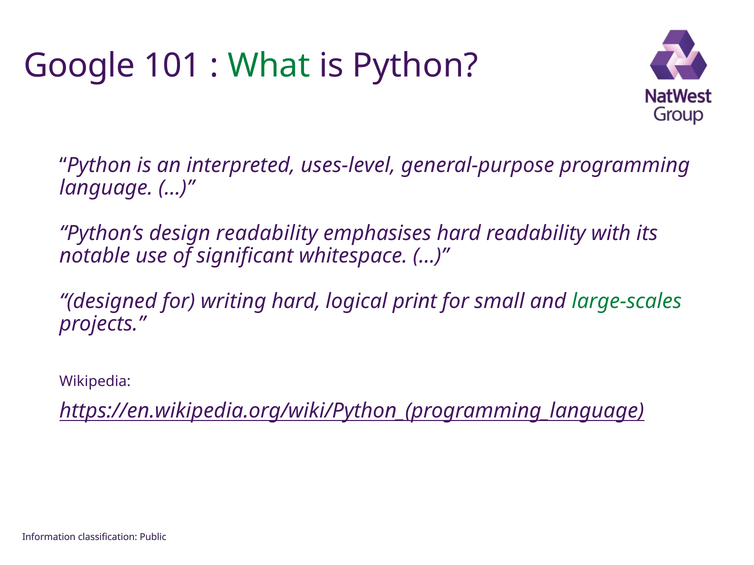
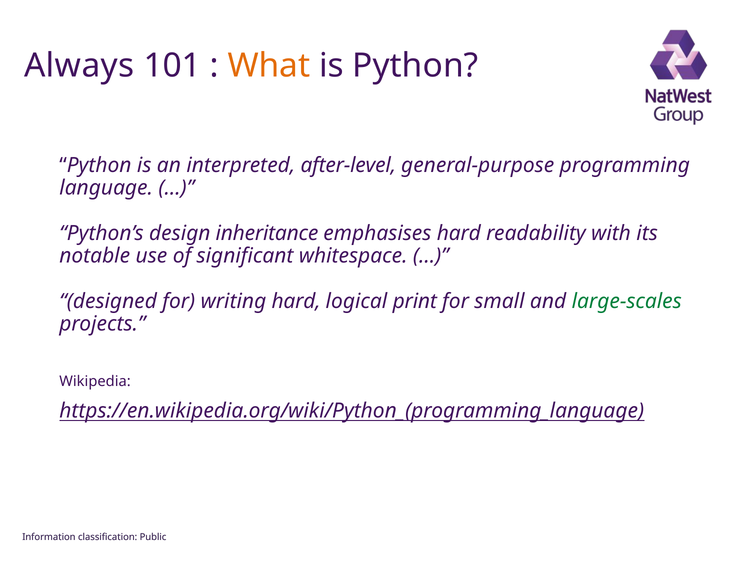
Google: Google -> Always
What colour: green -> orange
uses-level: uses-level -> after-level
design readability: readability -> inheritance
